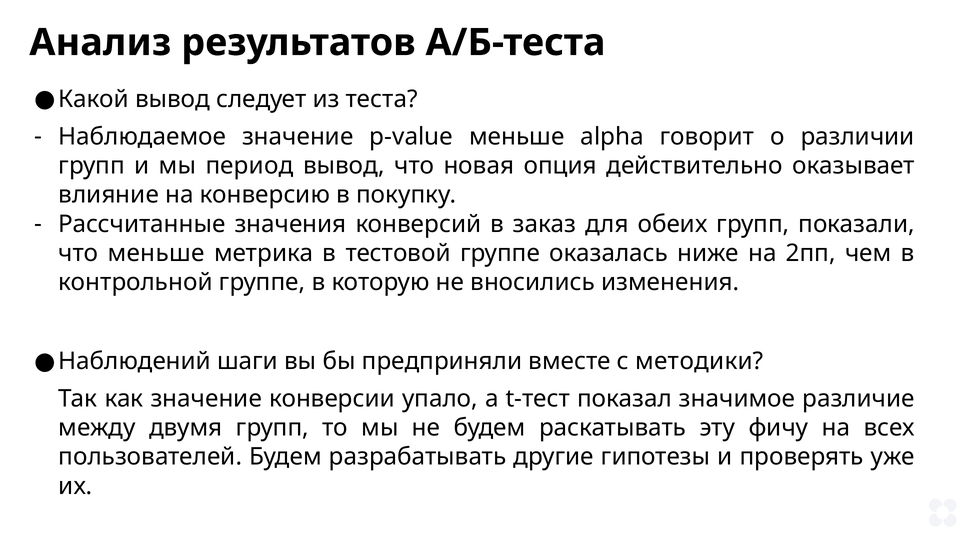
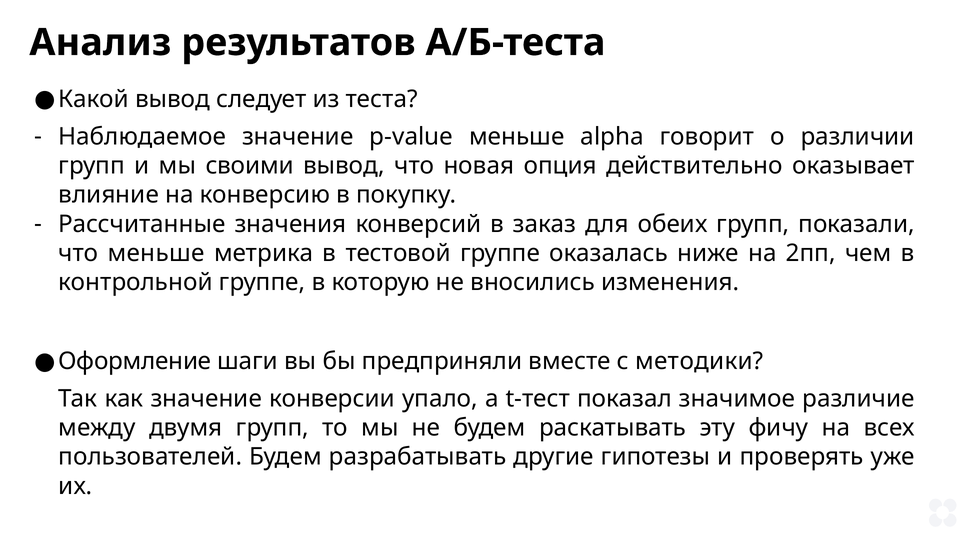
период: период -> своими
Наблюдений: Наблюдений -> Оформление
